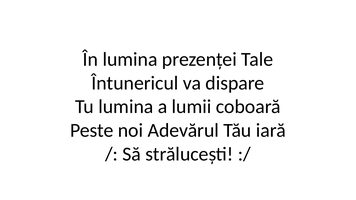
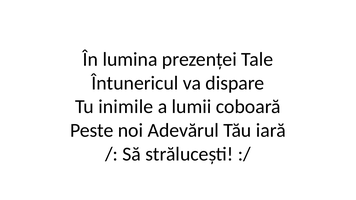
Tu lumina: lumina -> inimile
